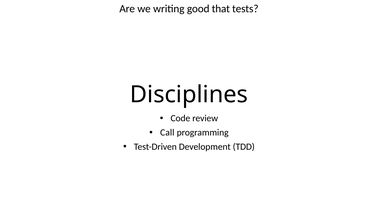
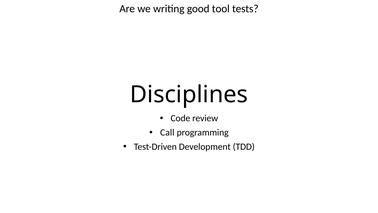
that: that -> tool
